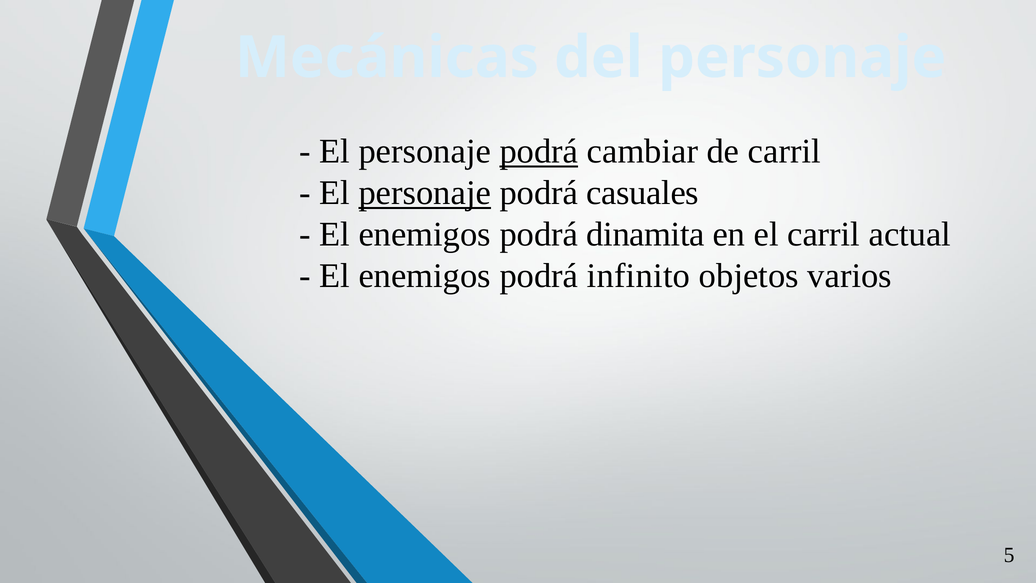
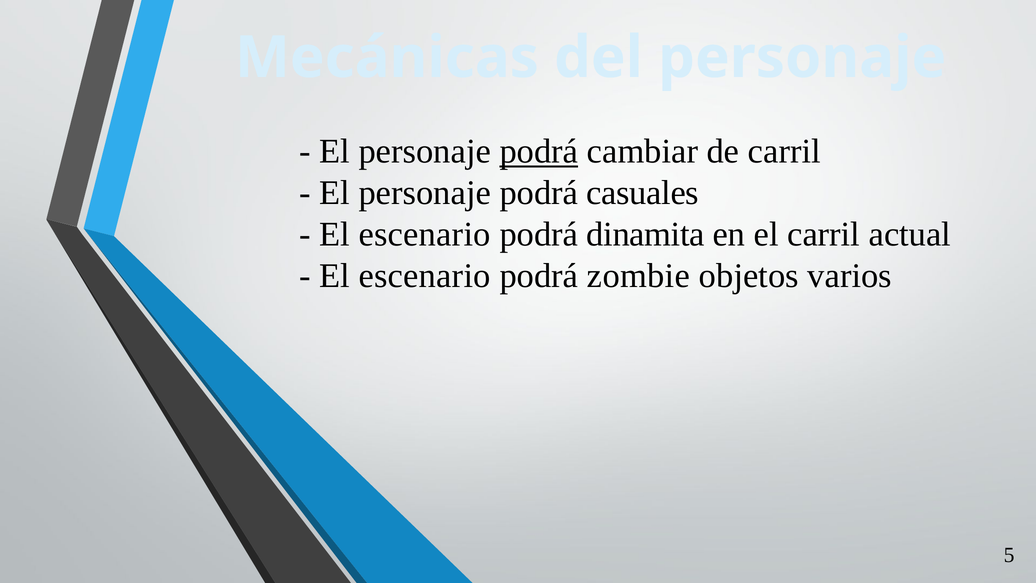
personaje at (425, 193) underline: present -> none
enemigos at (425, 234): enemigos -> escenario
enemigos at (425, 276): enemigos -> escenario
infinito: infinito -> zombie
